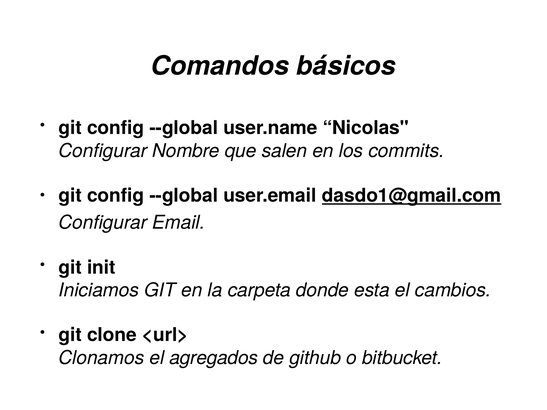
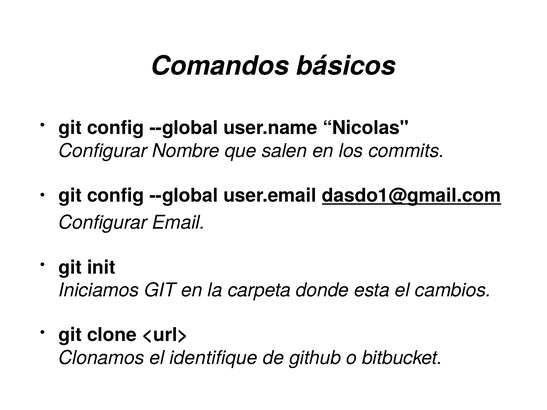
agregados: agregados -> identifique
